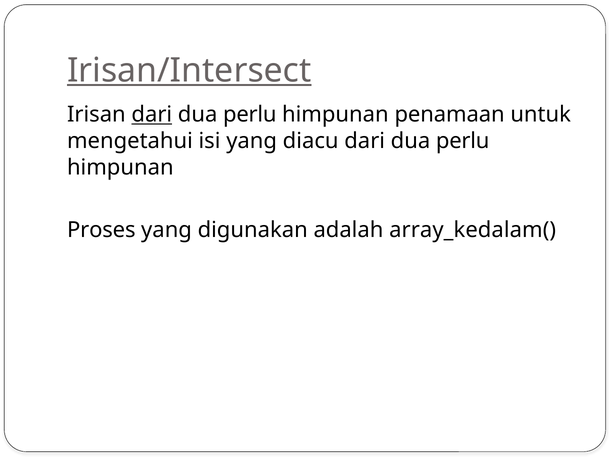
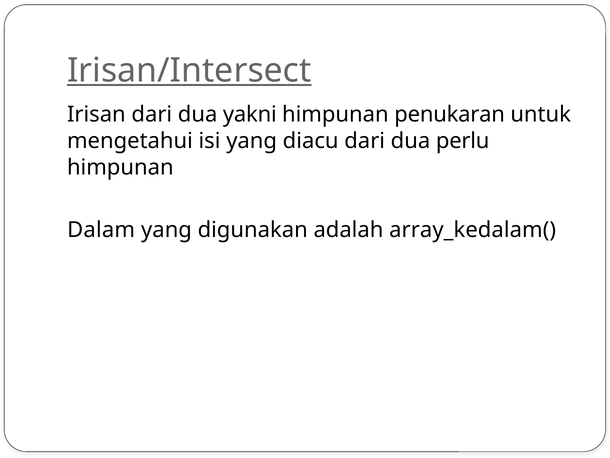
dari at (152, 114) underline: present -> none
perlu at (250, 114): perlu -> yakni
penamaan: penamaan -> penukaran
Proses: Proses -> Dalam
